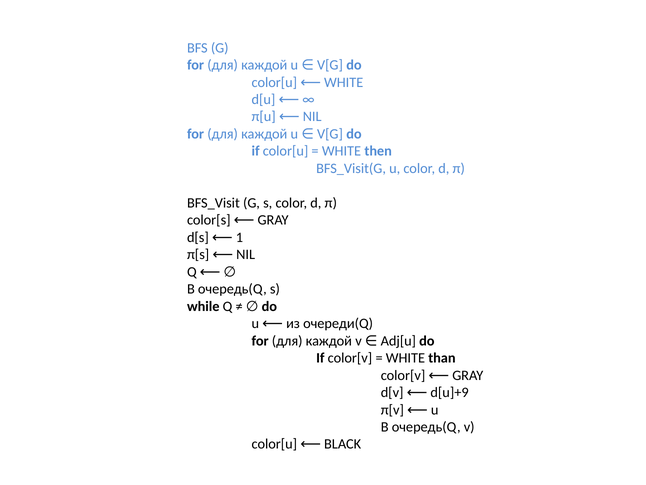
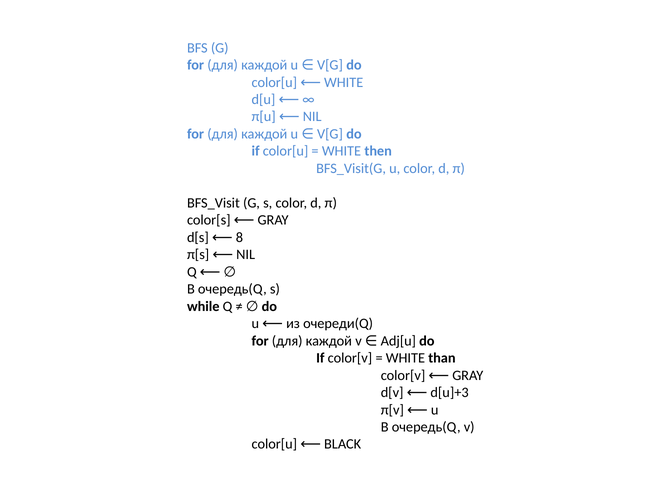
1: 1 -> 8
d[u]+9: d[u]+9 -> d[u]+3
